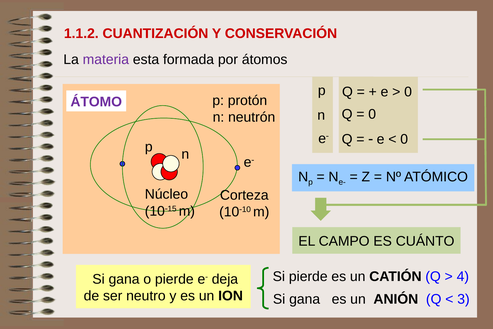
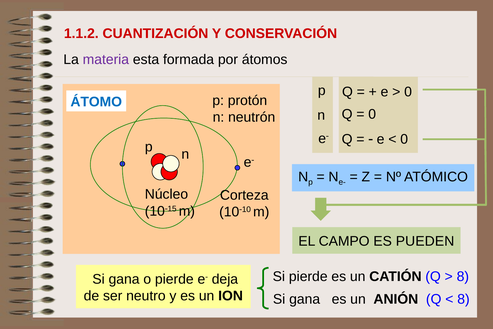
ÁTOMO colour: purple -> blue
CUÁNTO: CUÁNTO -> PUEDEN
4 at (463, 276): 4 -> 8
3 at (463, 299): 3 -> 8
